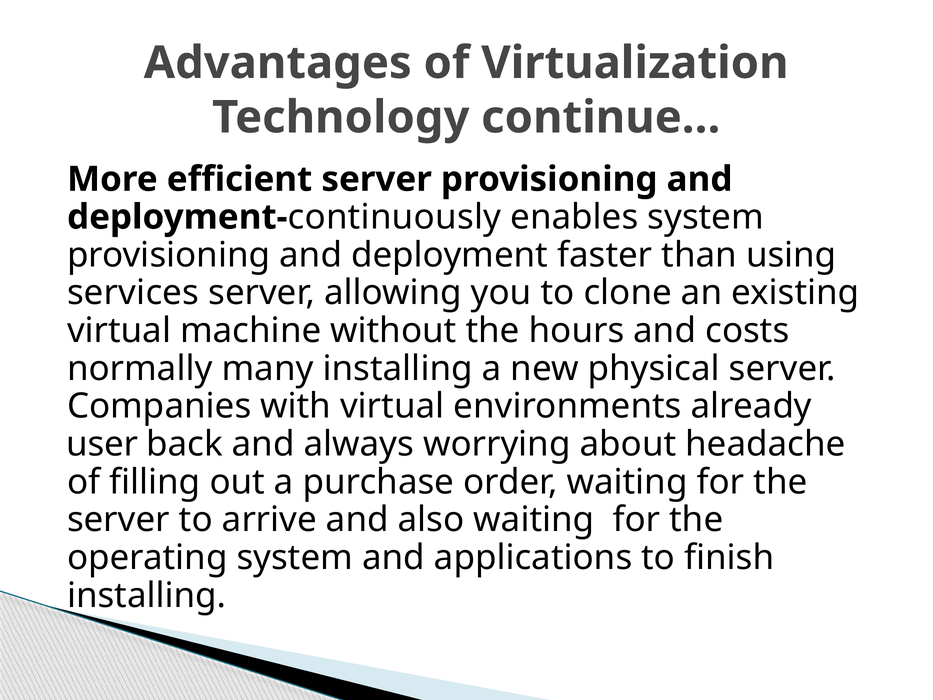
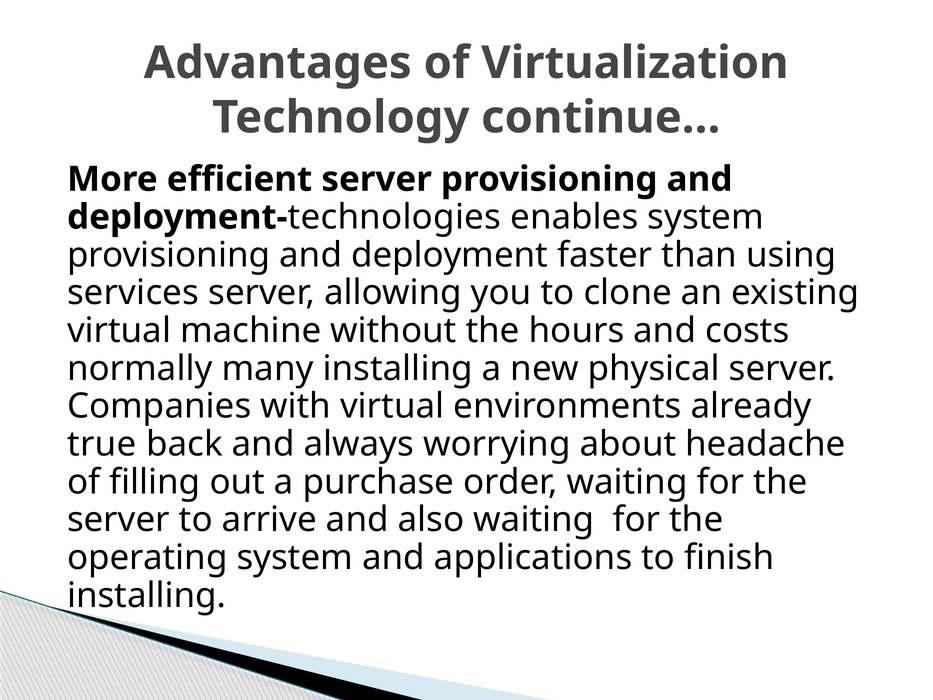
continuously: continuously -> technologies
user: user -> true
